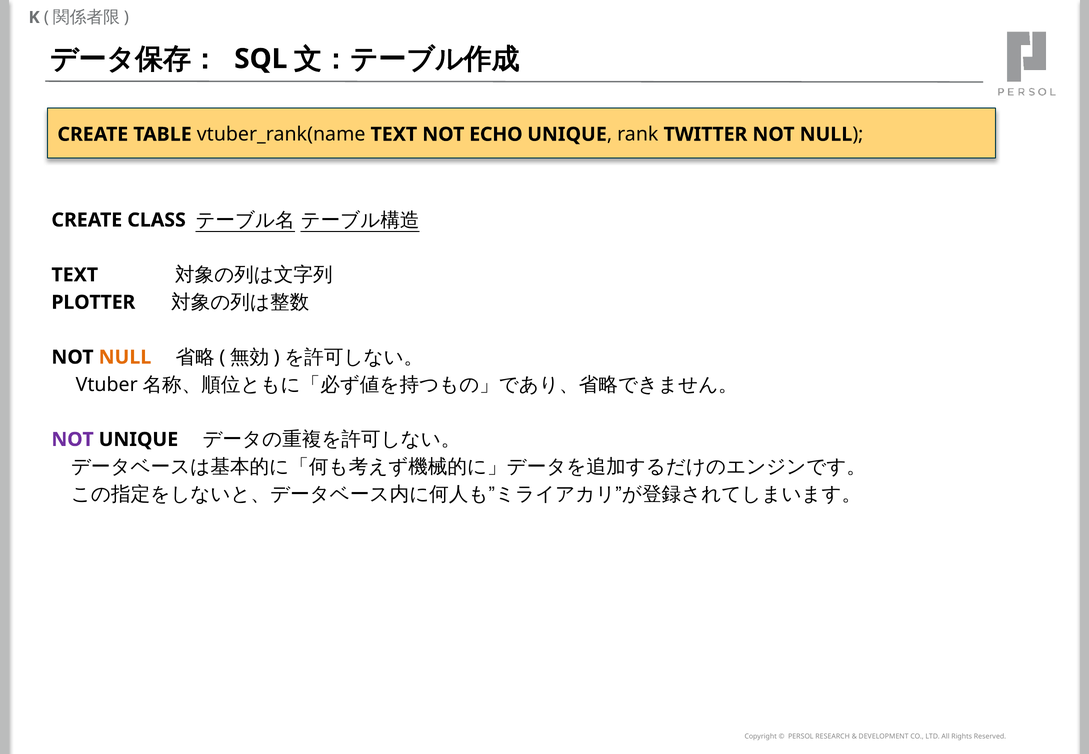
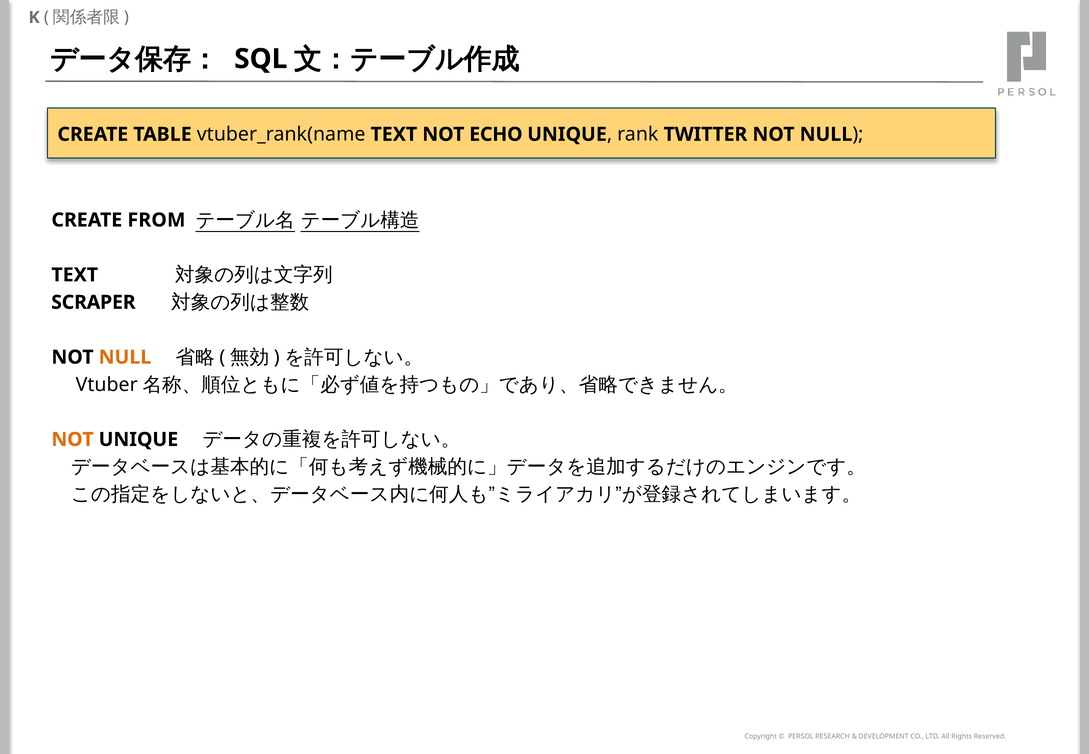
CLASS: CLASS -> FROM
PLOTTER: PLOTTER -> SCRAPER
NOT at (73, 439) colour: purple -> orange
